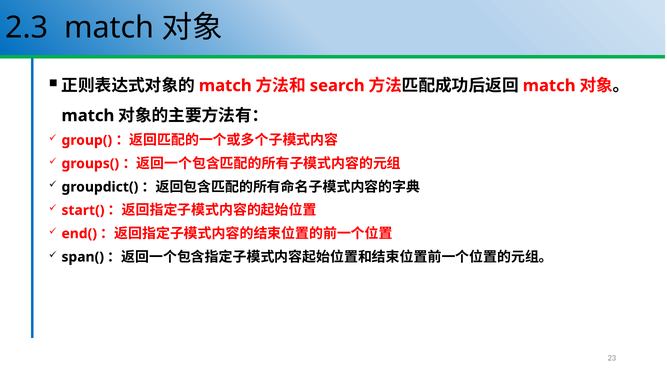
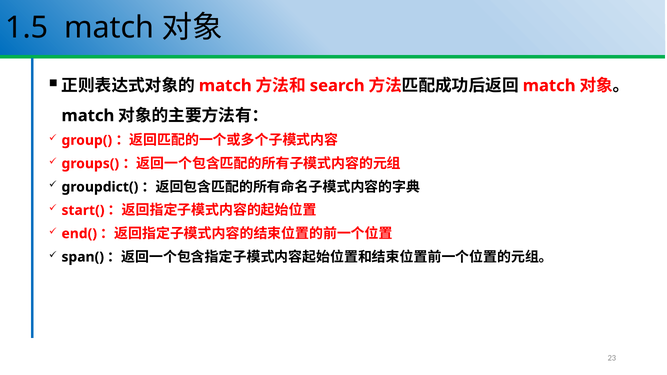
2.3: 2.3 -> 1.5
